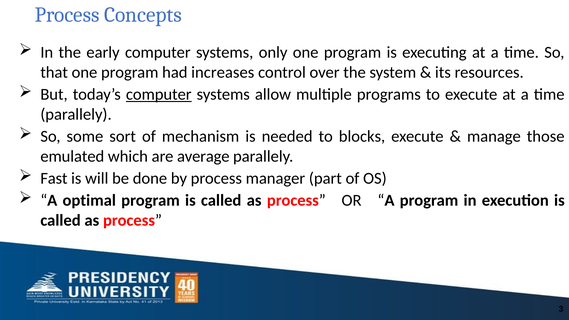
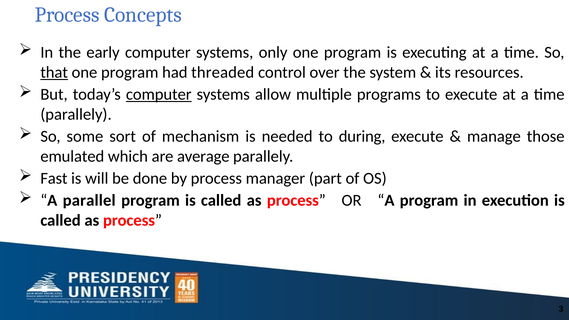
that underline: none -> present
increases: increases -> threaded
blocks: blocks -> during
optimal: optimal -> parallel
